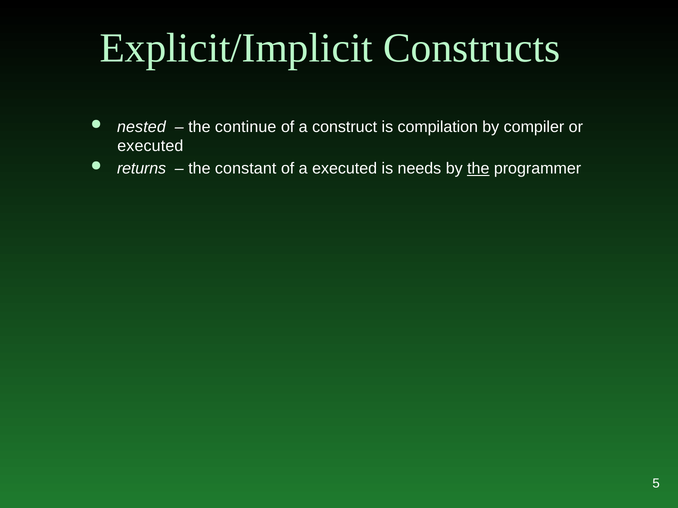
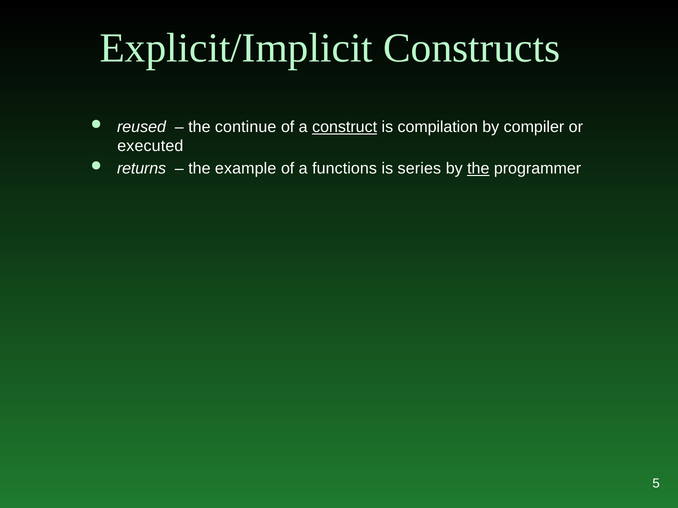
nested: nested -> reused
construct underline: none -> present
constant: constant -> example
a executed: executed -> functions
needs: needs -> series
